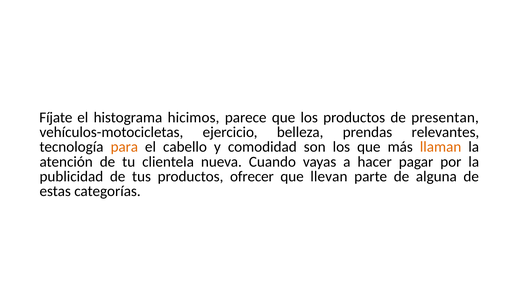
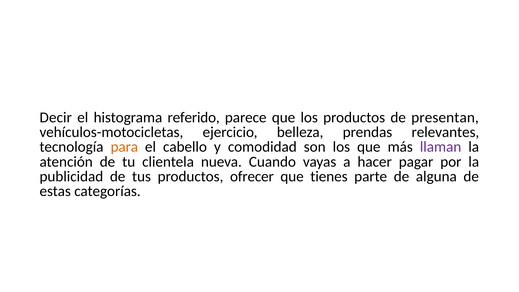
Fíjate: Fíjate -> Decir
hicimos: hicimos -> referido
llaman colour: orange -> purple
llevan: llevan -> tienes
